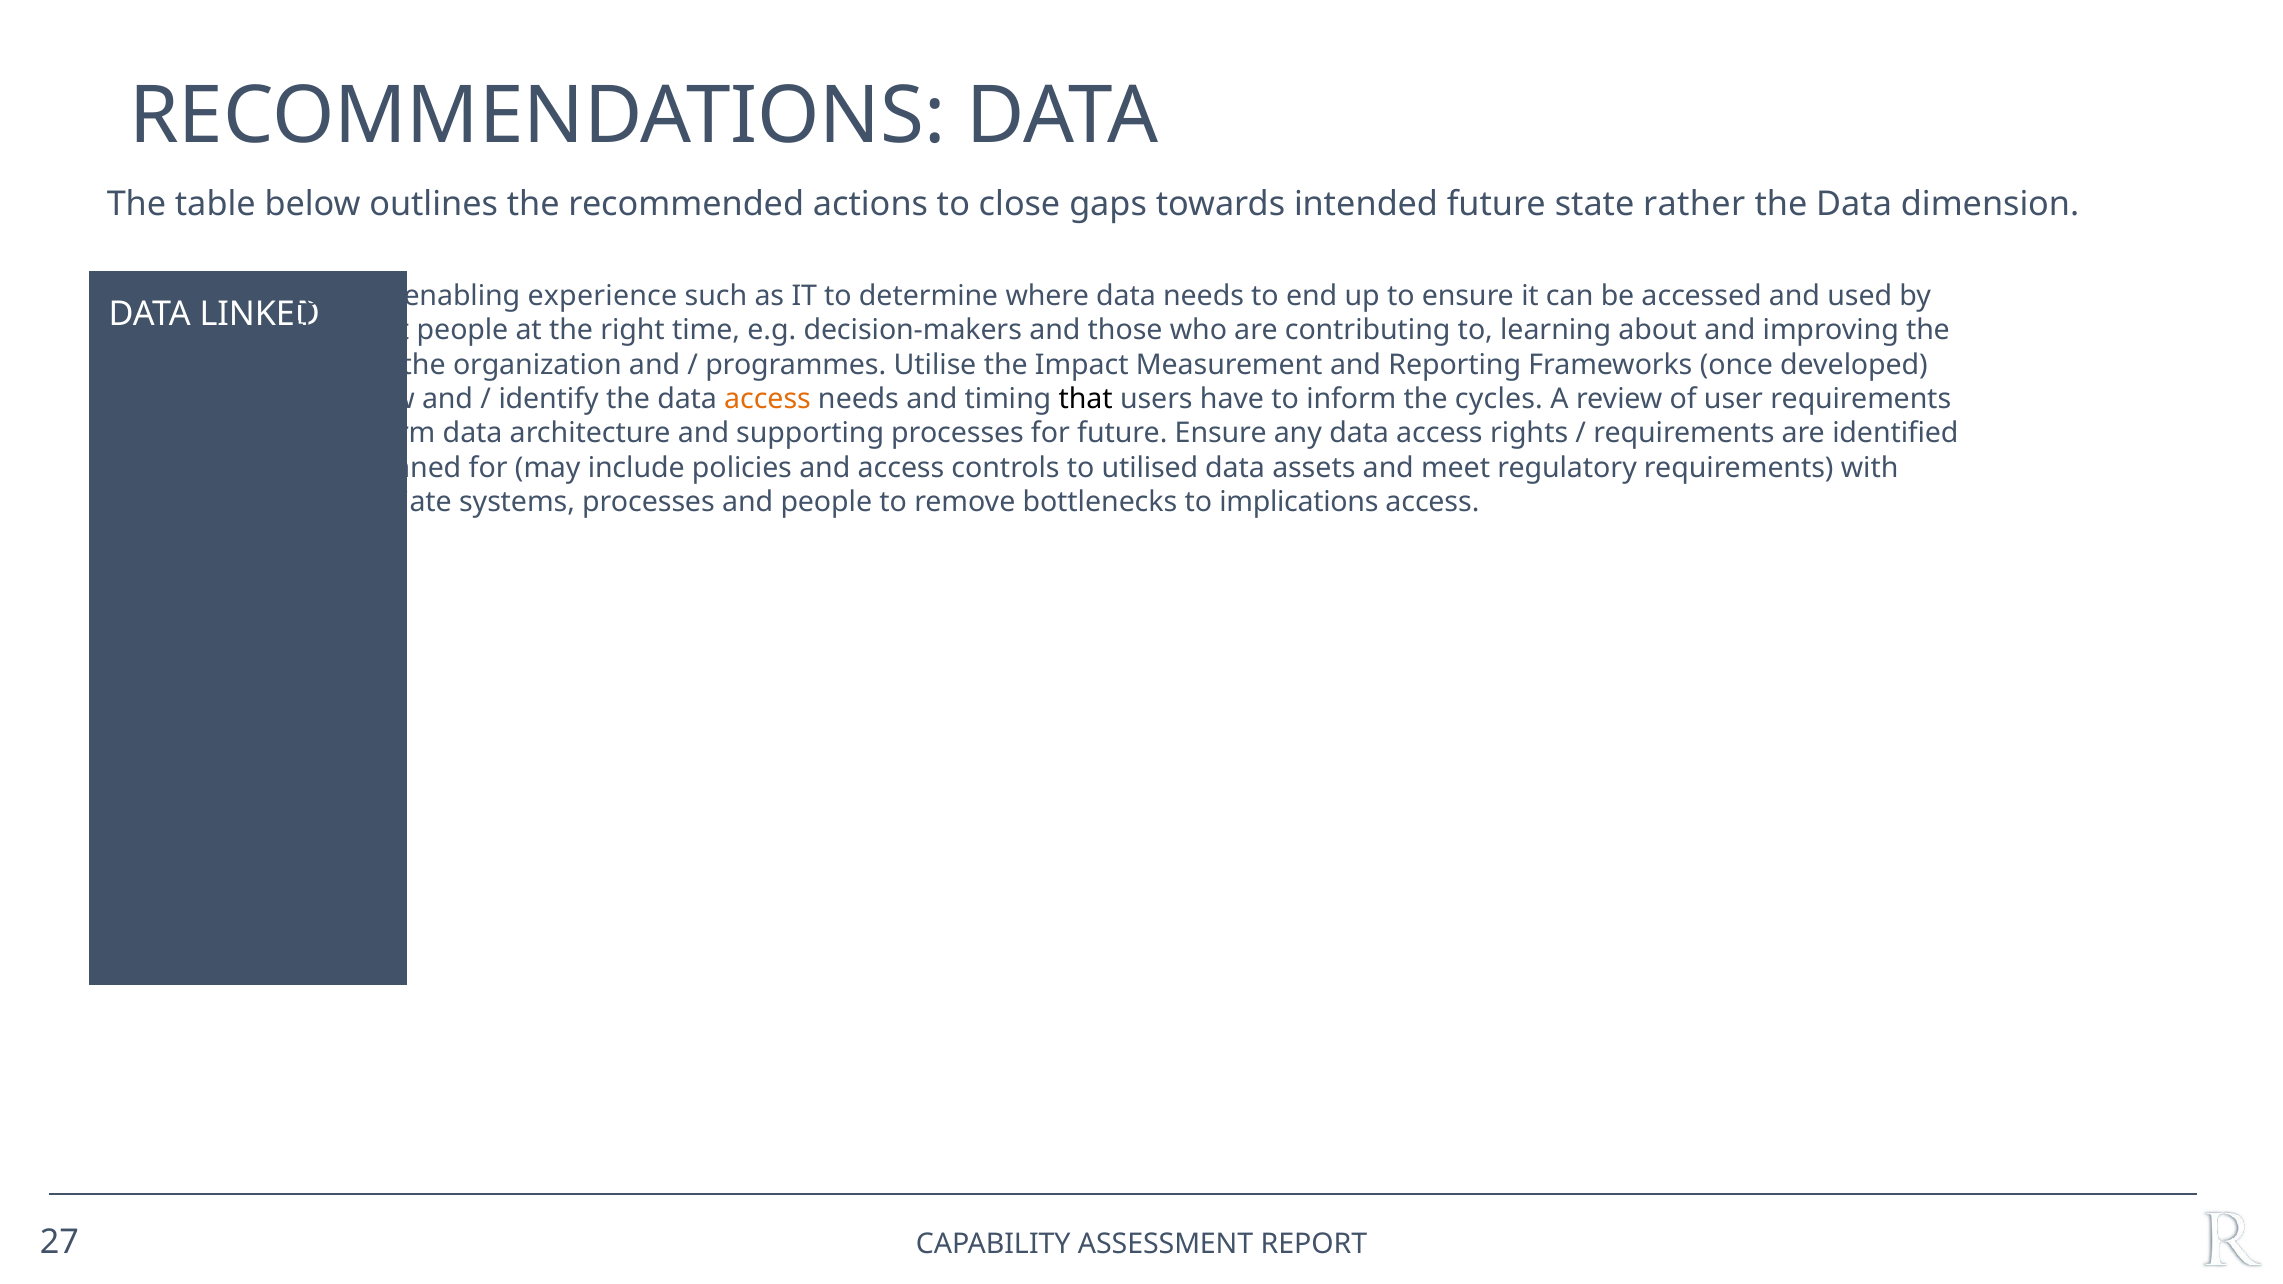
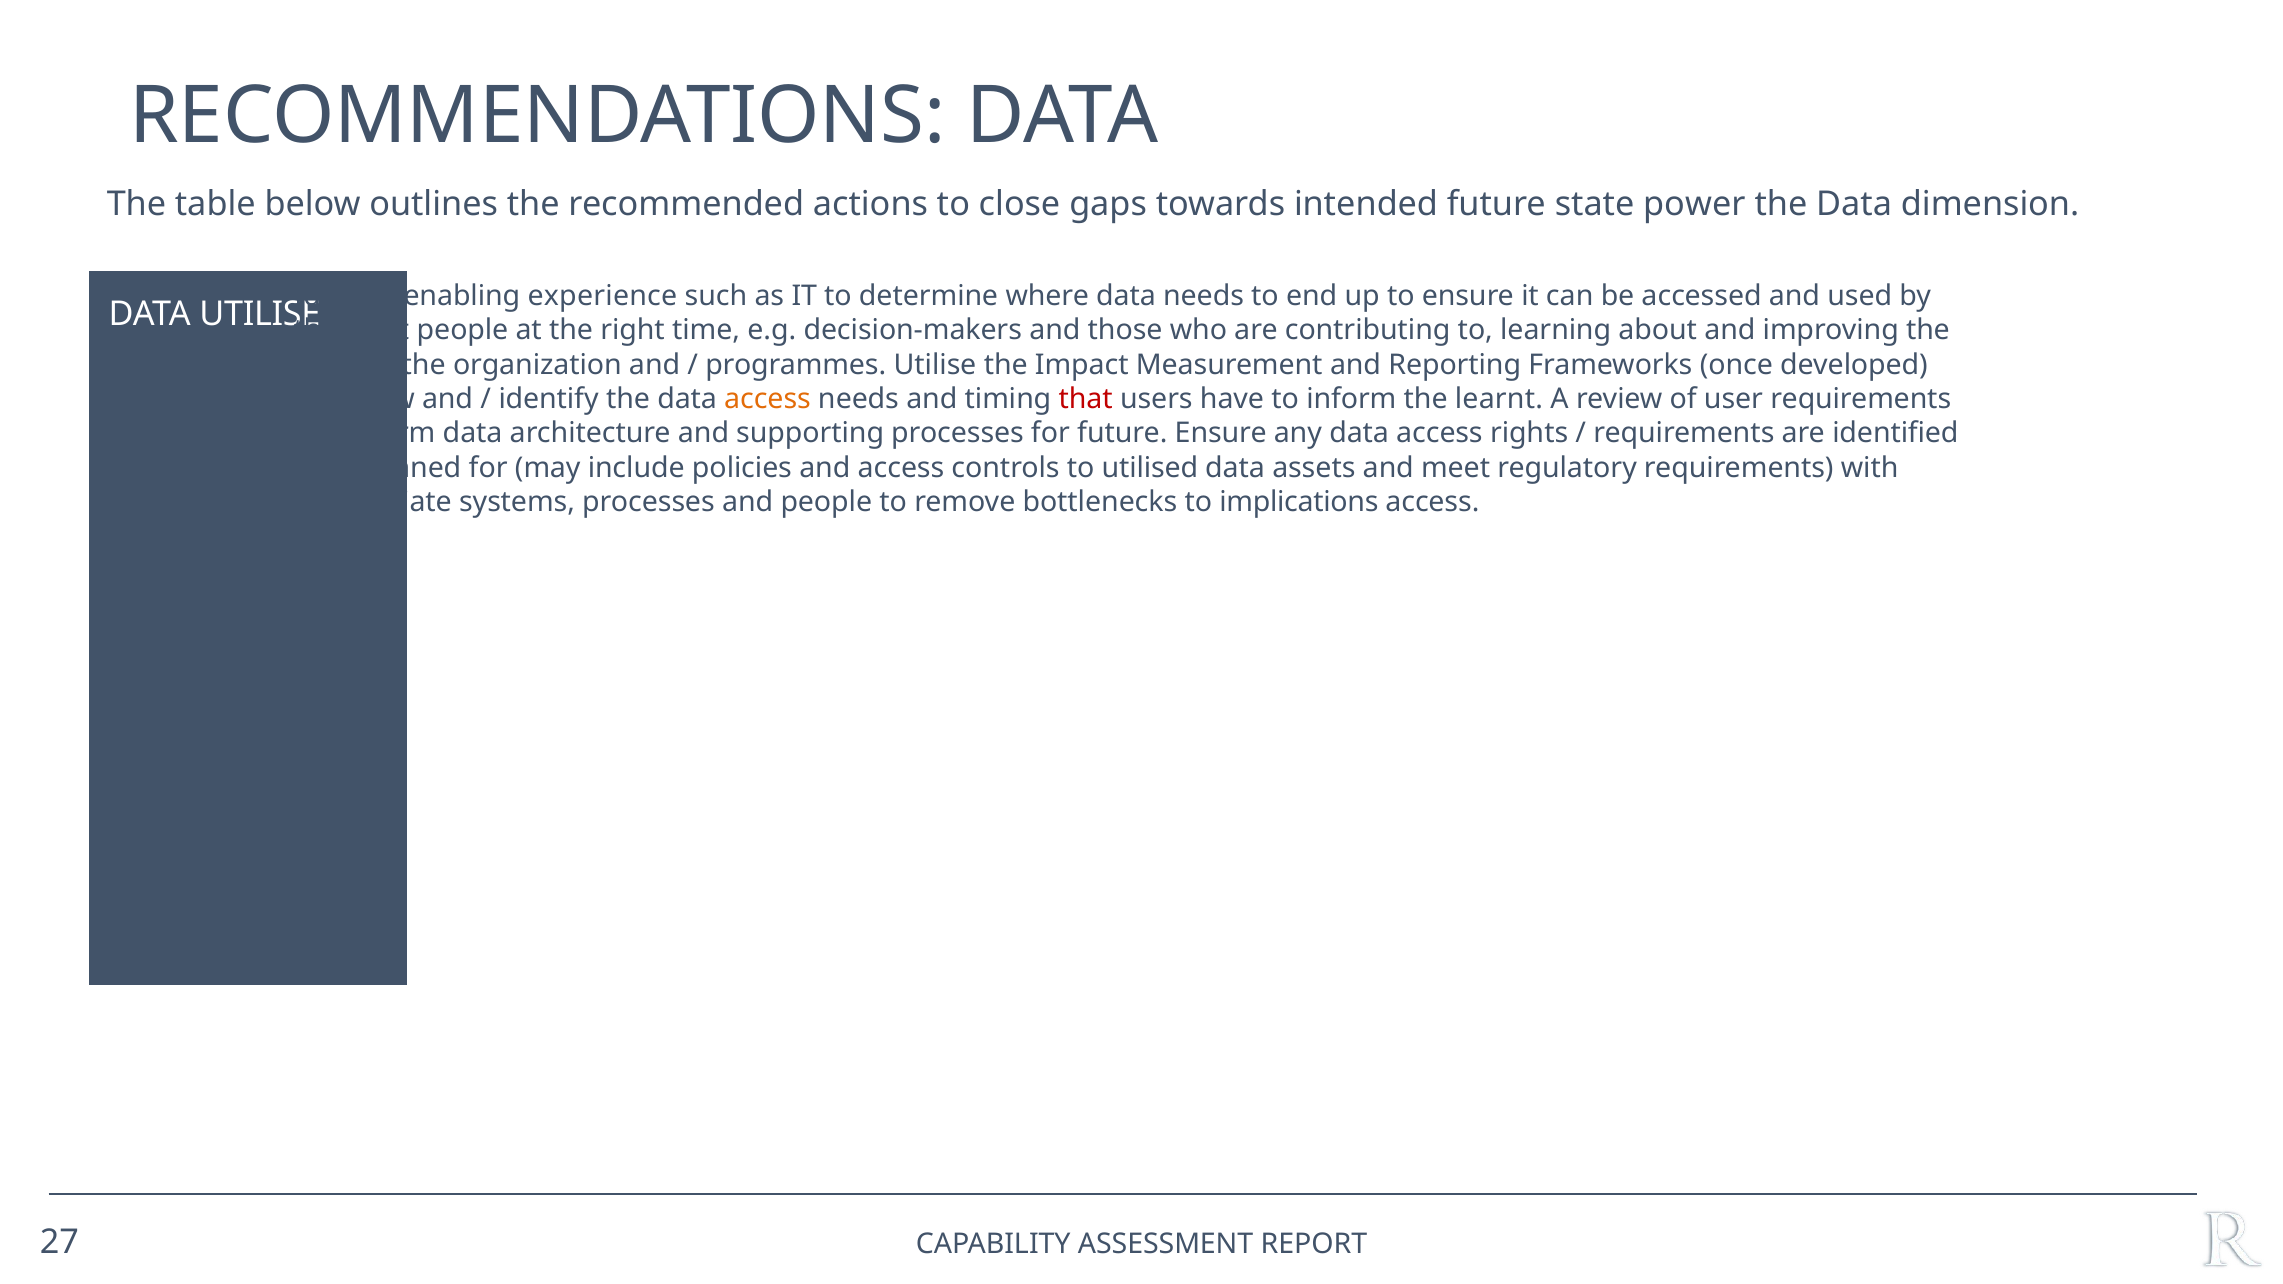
rather: rather -> power
DATA LINKED: LINKED -> UTILISE
that colour: black -> red
cycles: cycles -> learnt
